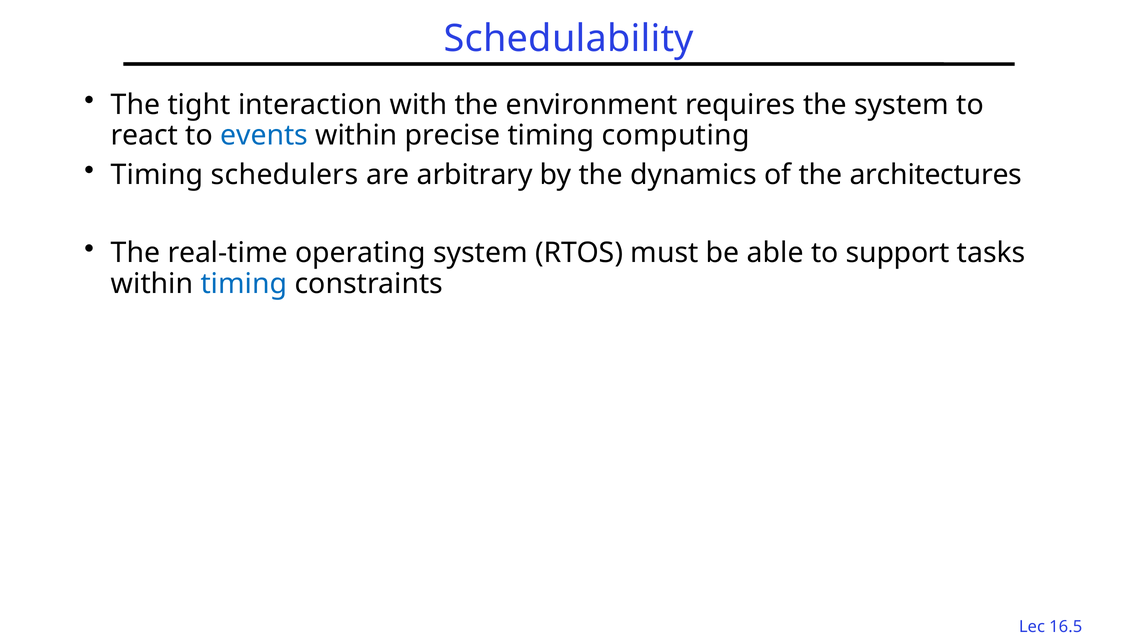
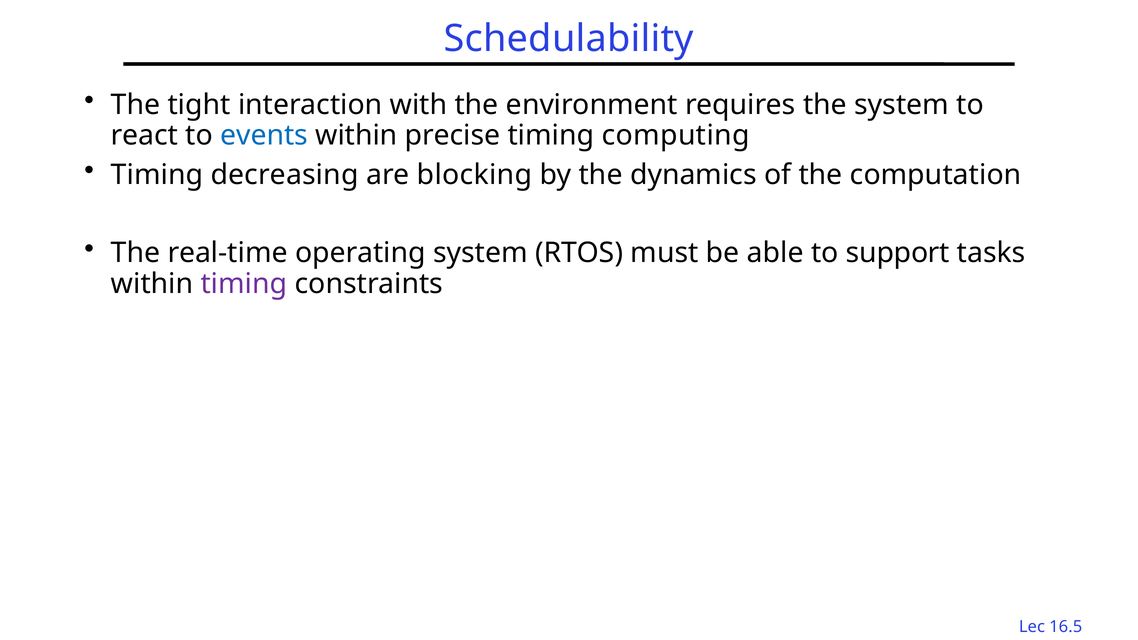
schedulers: schedulers -> decreasing
arbitrary: arbitrary -> blocking
architectures: architectures -> computation
timing at (244, 284) colour: blue -> purple
